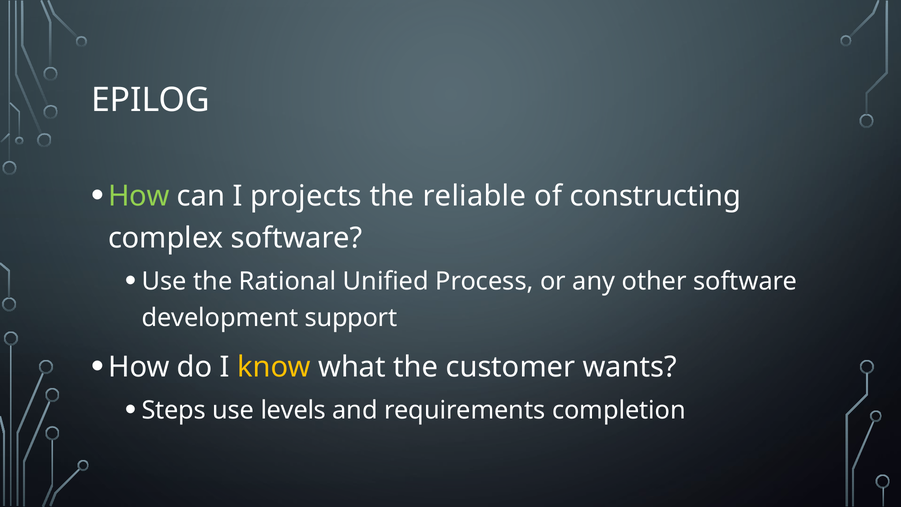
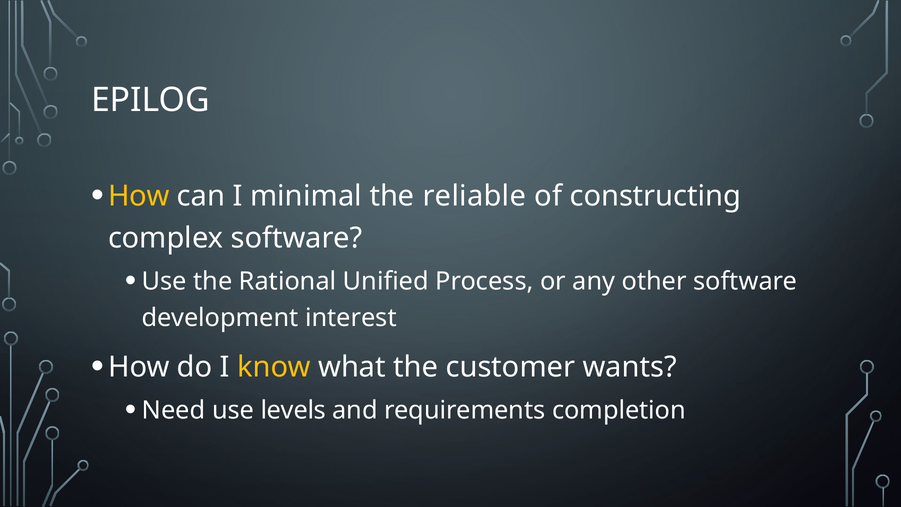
How at (139, 196) colour: light green -> yellow
projects: projects -> minimal
support: support -> interest
Steps: Steps -> Need
